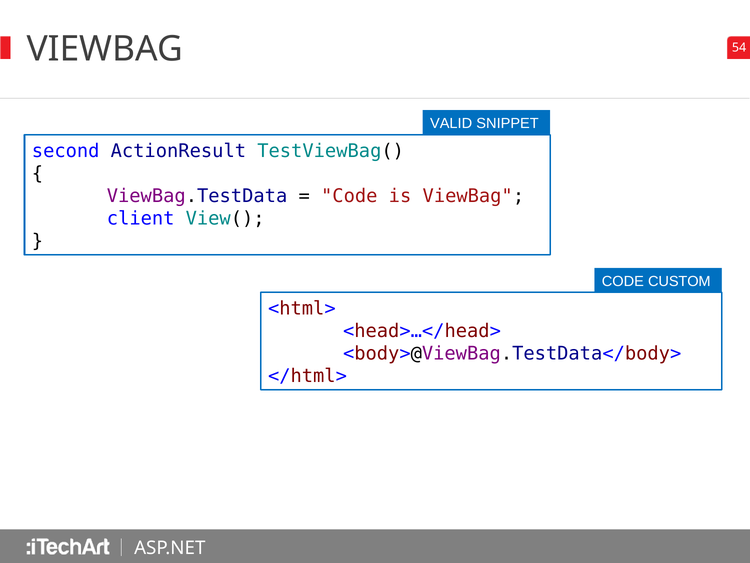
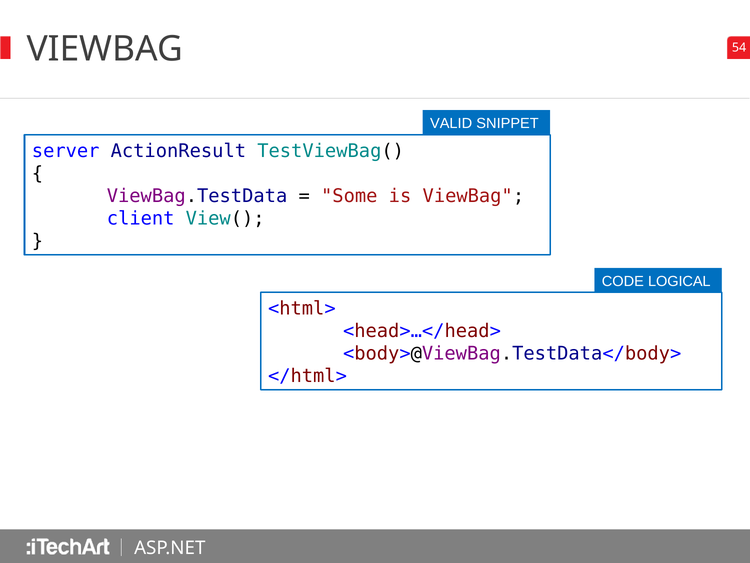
second: second -> server
Code at (349, 196): Code -> Some
CUSTOM: CUSTOM -> LOGICAL
